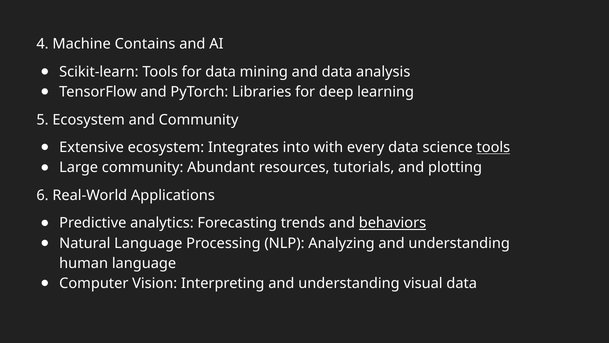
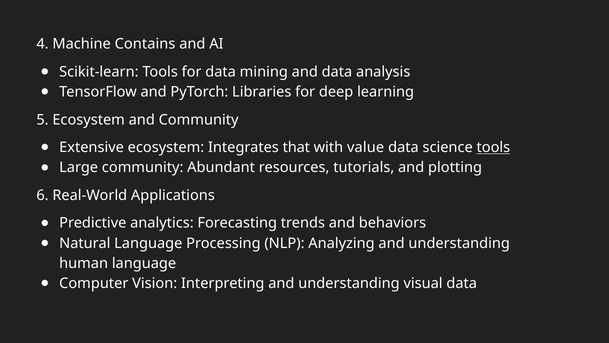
into: into -> that
every: every -> value
behaviors underline: present -> none
